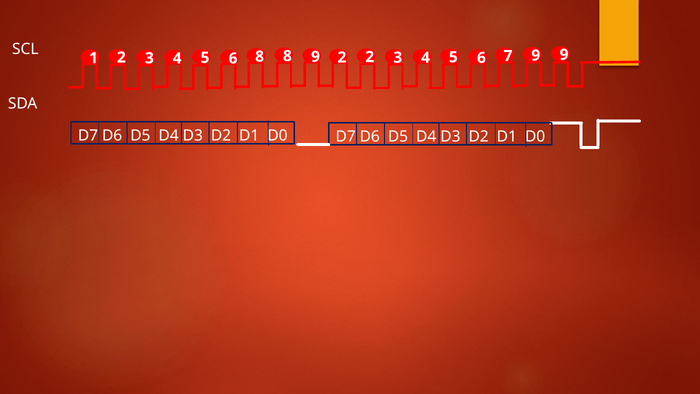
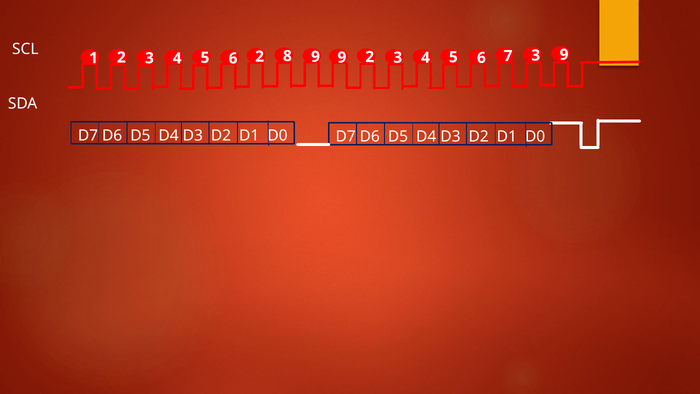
6 8: 8 -> 2
9 2: 2 -> 9
7 9: 9 -> 3
